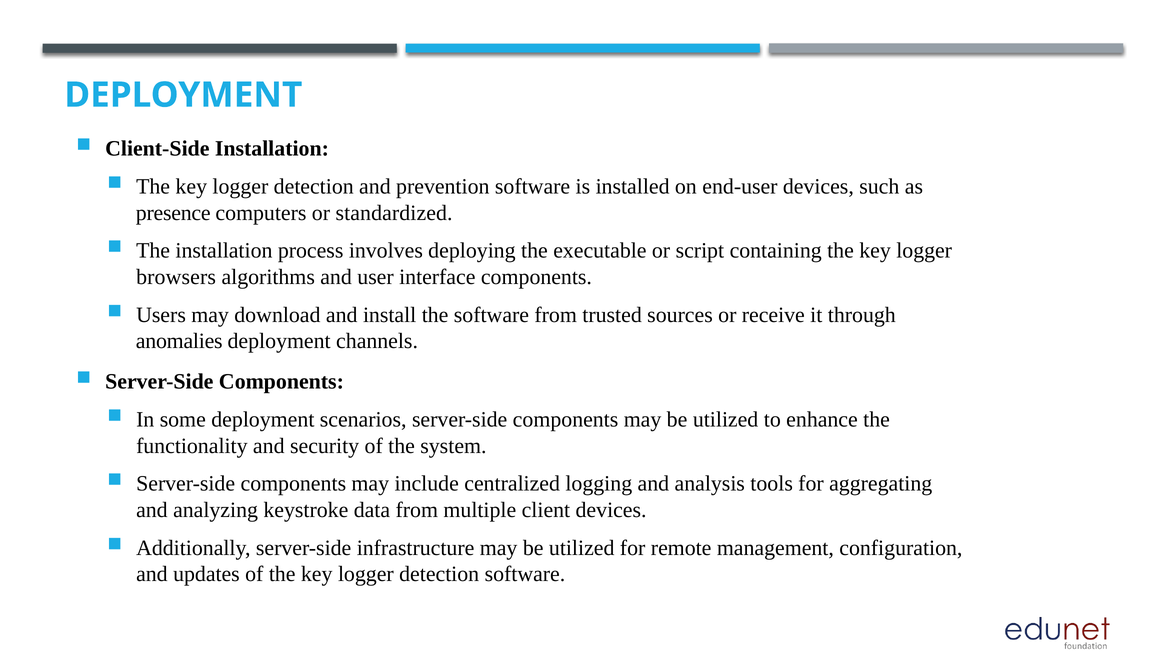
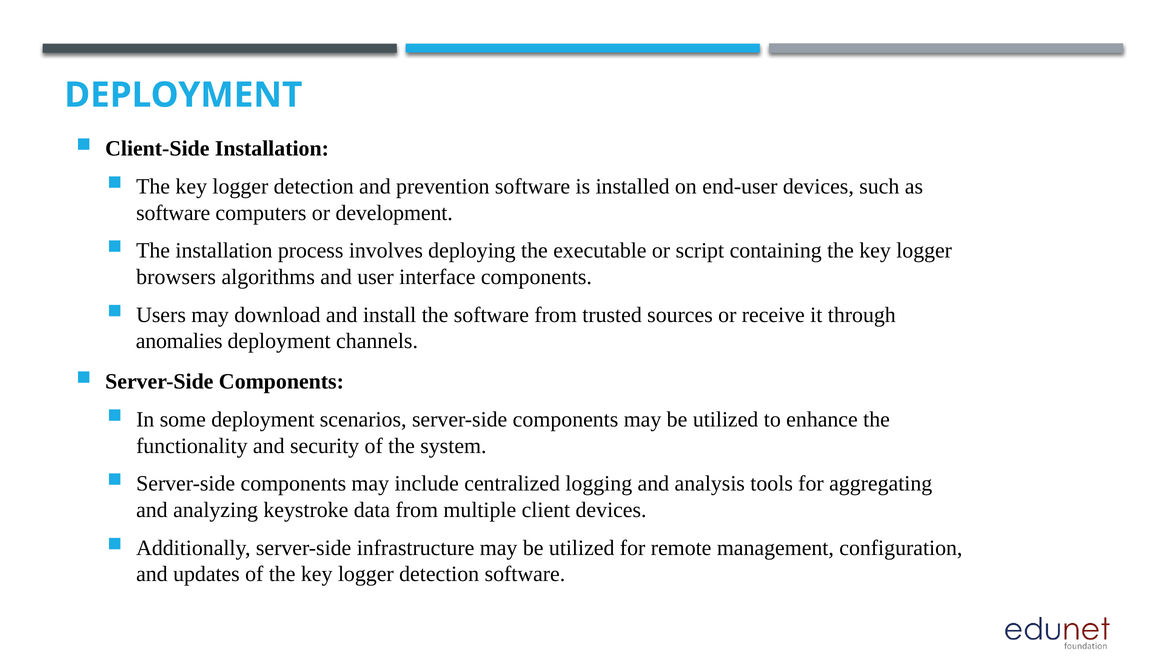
presence at (173, 213): presence -> software
standardized: standardized -> development
